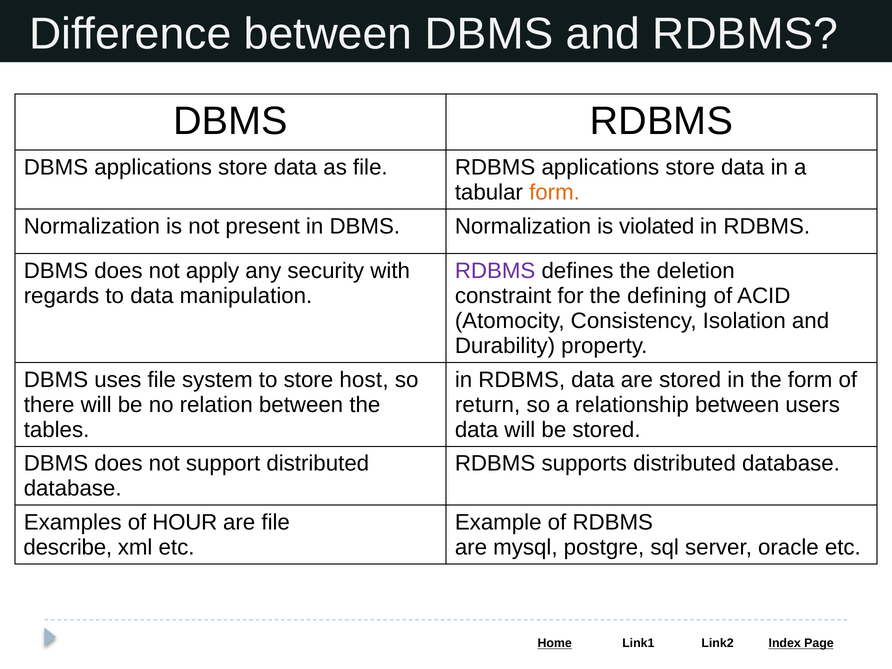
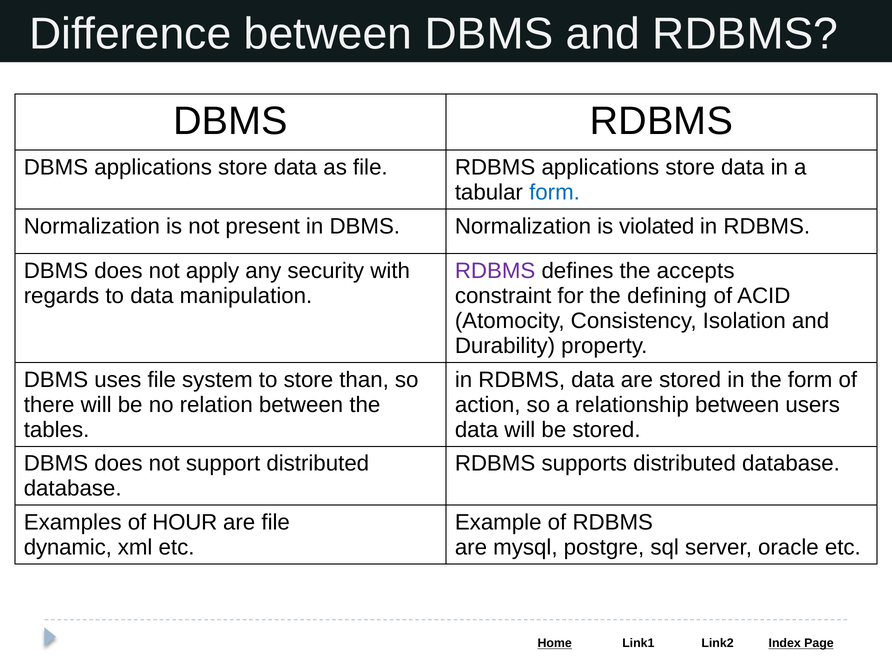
form at (555, 192) colour: orange -> blue
deletion: deletion -> accepts
host: host -> than
return: return -> action
describe: describe -> dynamic
